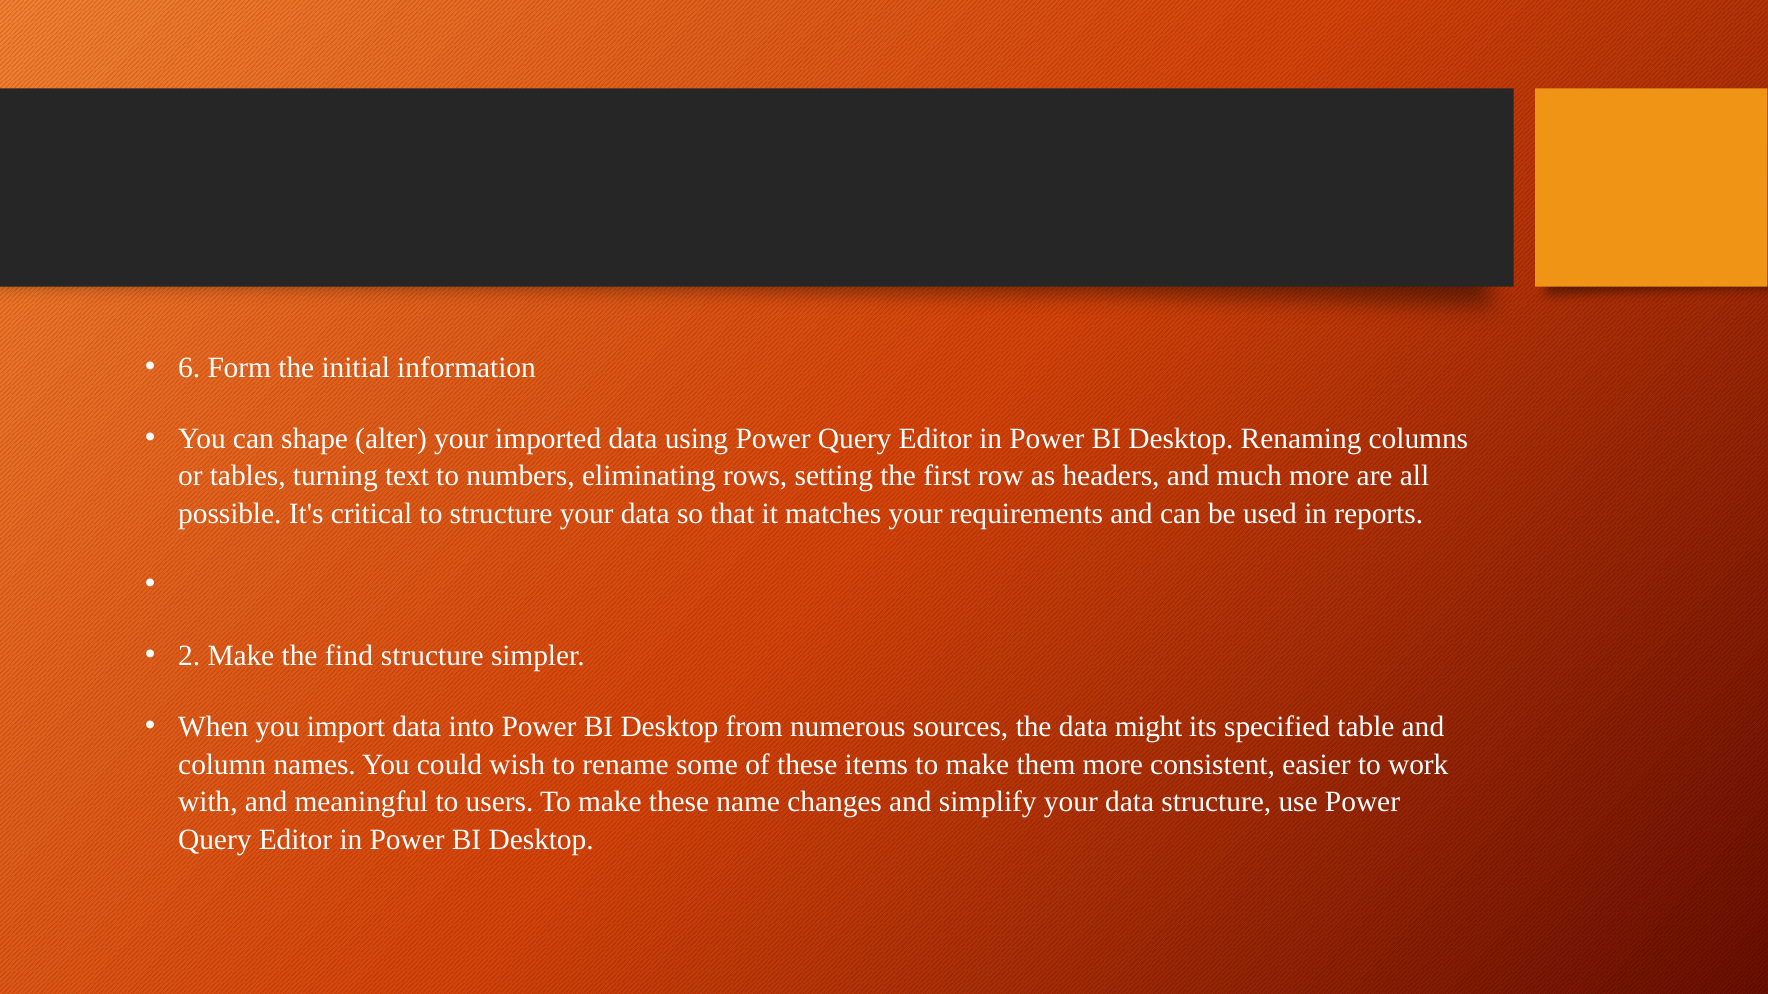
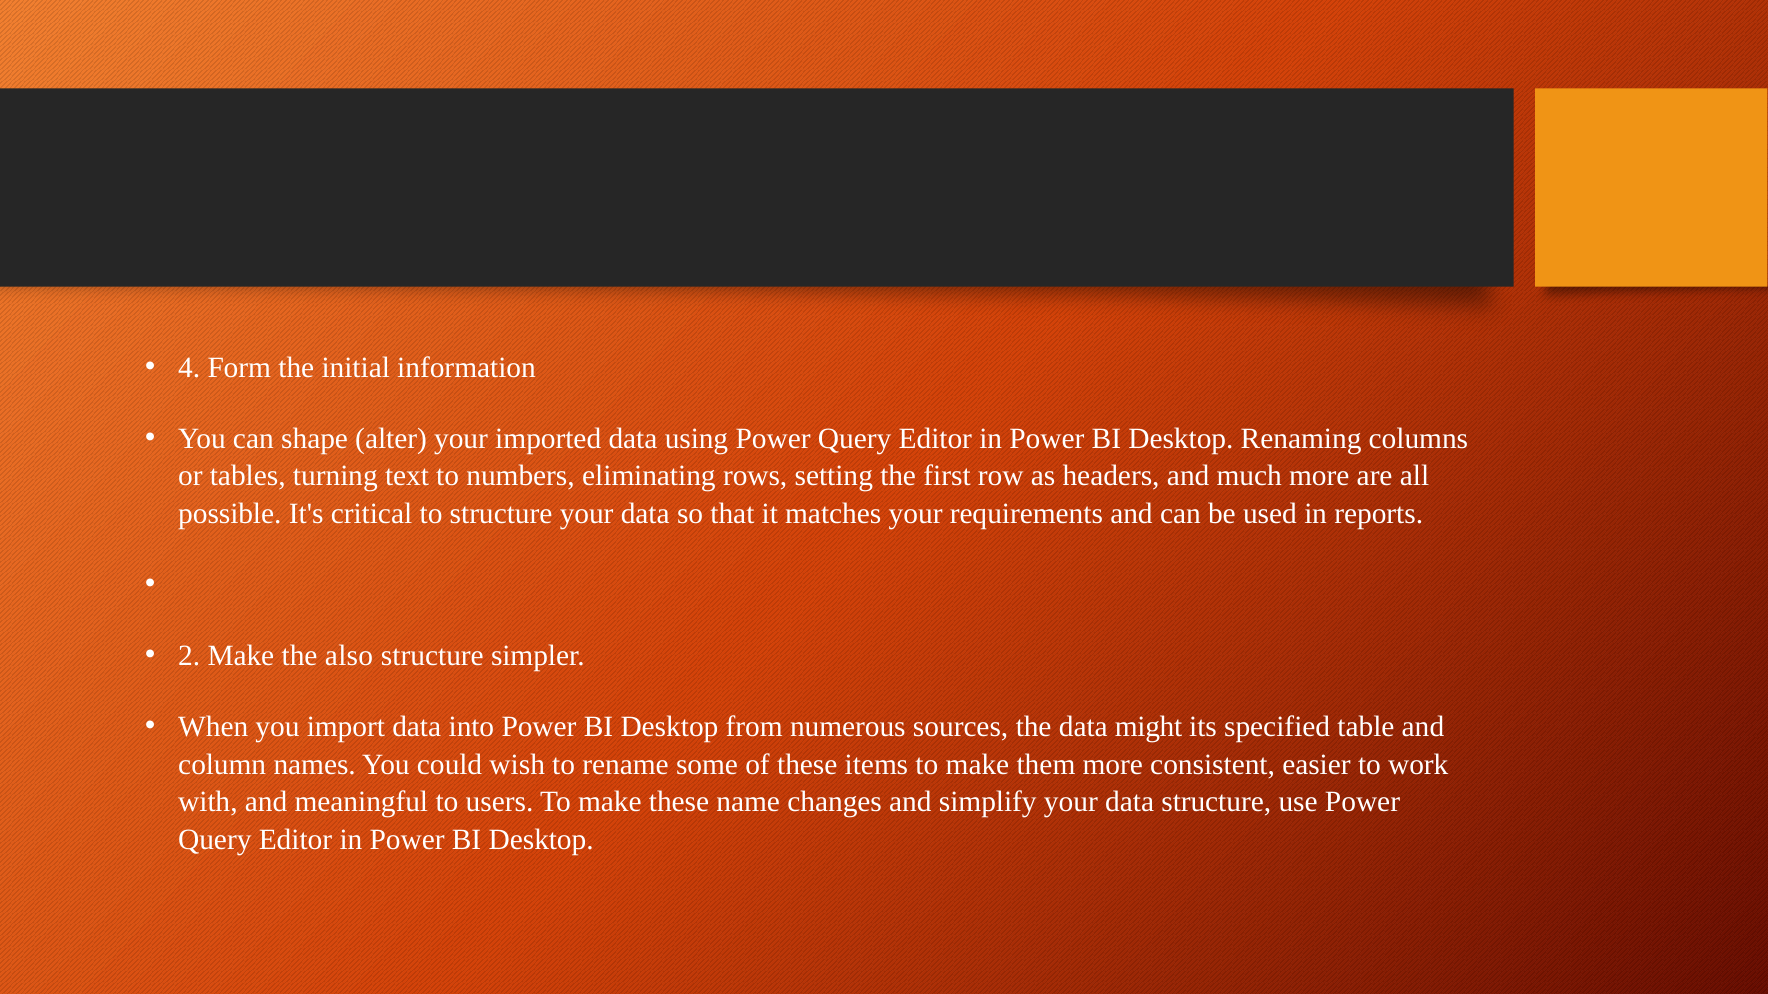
6: 6 -> 4
find: find -> also
